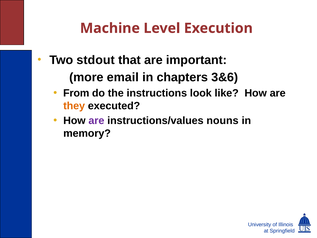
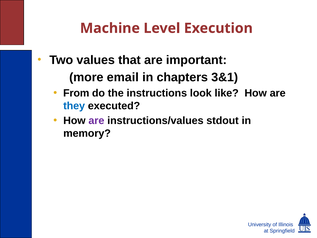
stdout: stdout -> values
3&6: 3&6 -> 3&1
they colour: orange -> blue
nouns: nouns -> stdout
